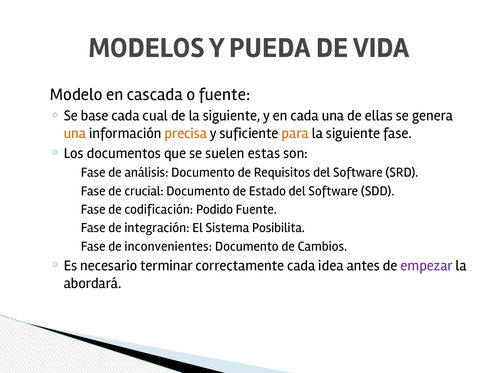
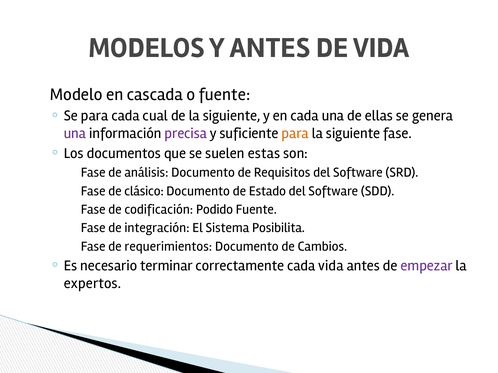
Y PUEDA: PUEDA -> ANTES
Se base: base -> para
una at (75, 134) colour: orange -> purple
precisa colour: orange -> purple
crucial: crucial -> clásico
inconvenientes: inconvenientes -> requerimientos
cada idea: idea -> vida
abordará: abordará -> expertos
